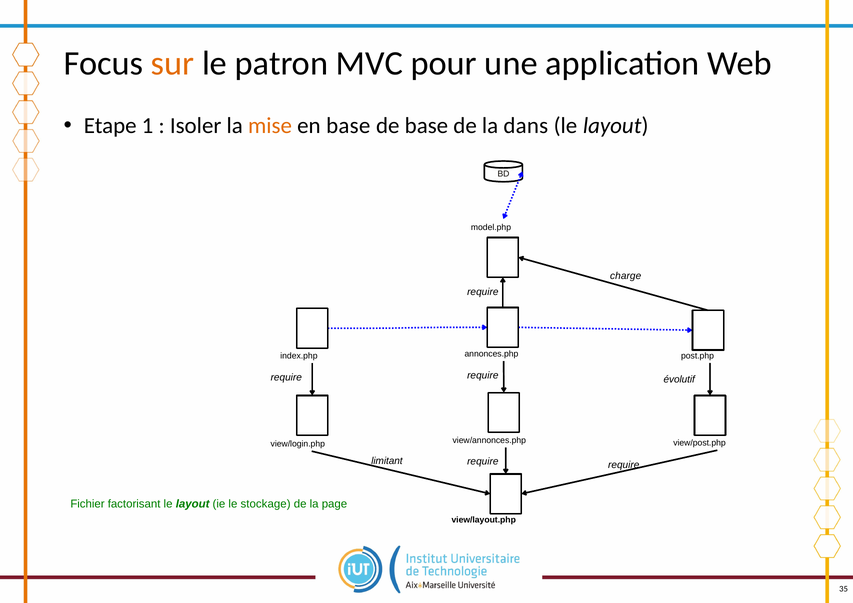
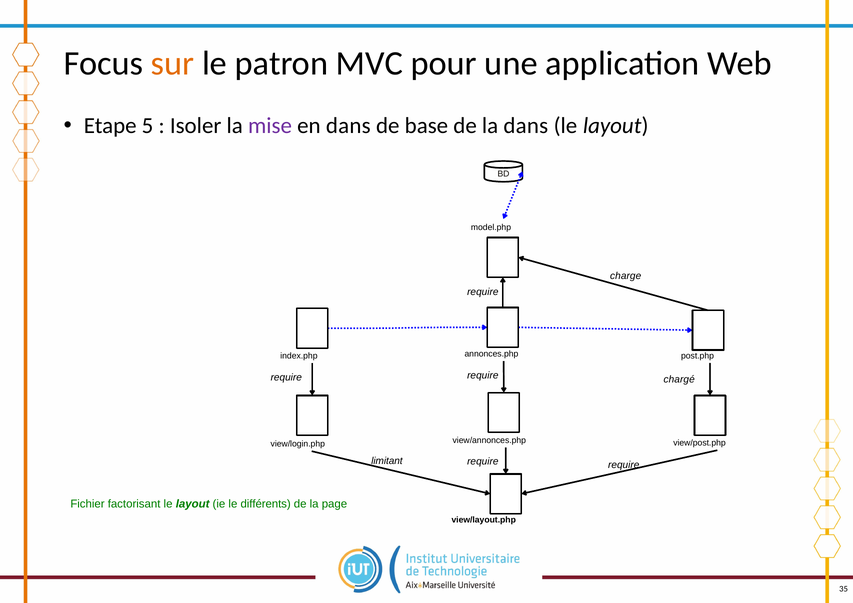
1: 1 -> 5
mise colour: orange -> purple
en base: base -> dans
évolutif: évolutif -> chargé
stockage: stockage -> différents
